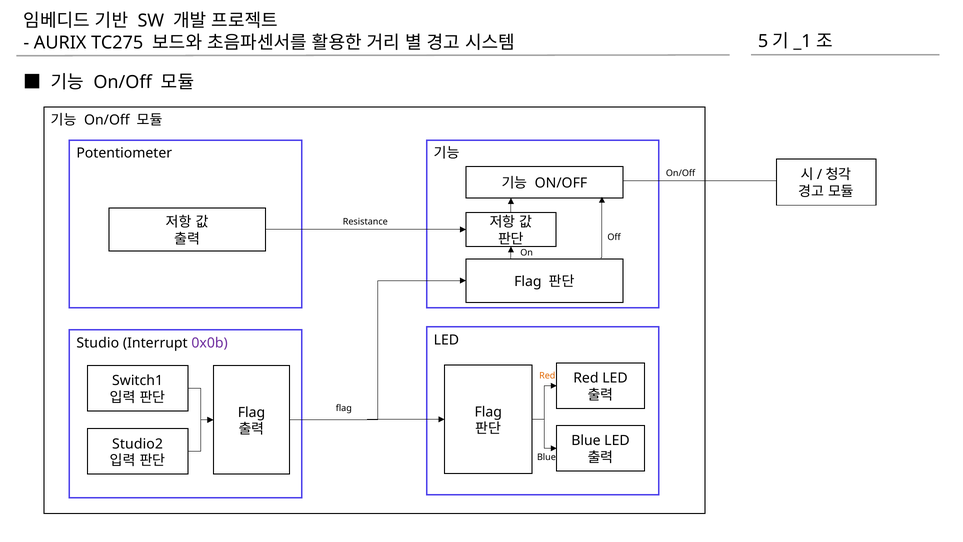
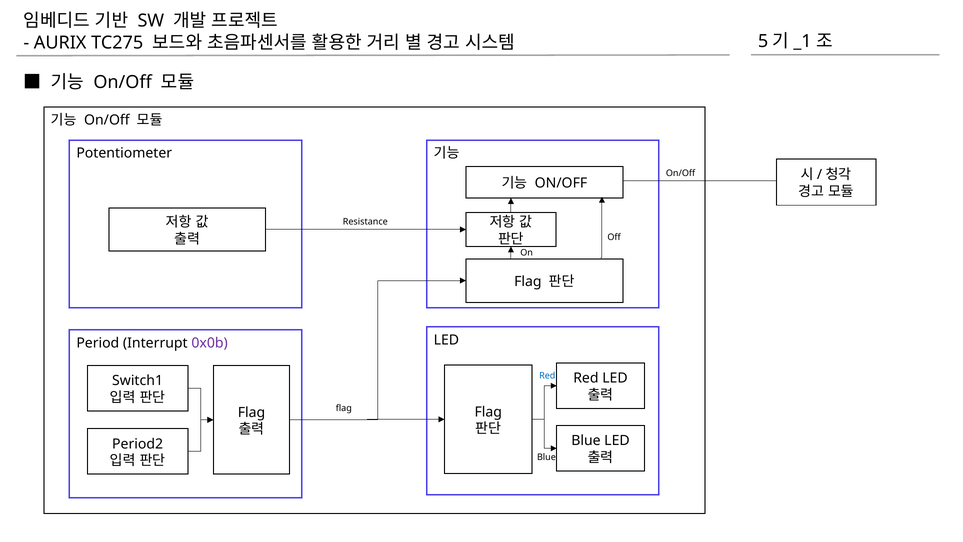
Studio: Studio -> Period
Red at (547, 376) colour: orange -> blue
Studio2: Studio2 -> Period2
